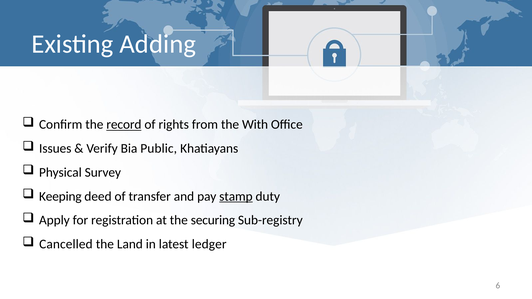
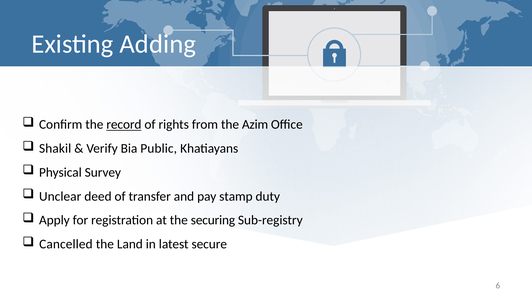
With: With -> Azim
Issues: Issues -> Shakil
Keeping: Keeping -> Unclear
stamp underline: present -> none
ledger: ledger -> secure
